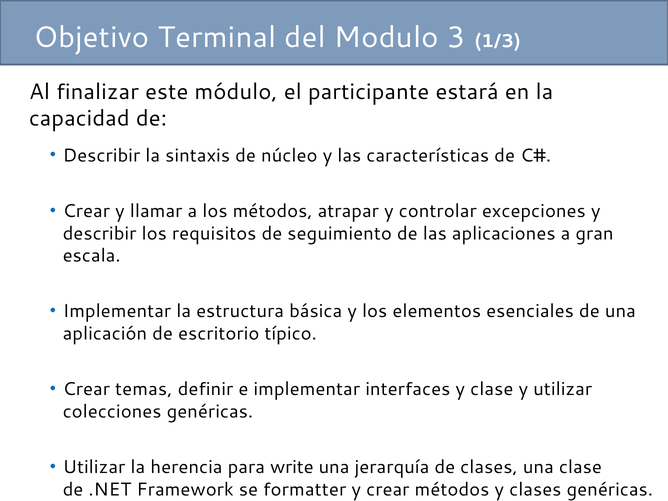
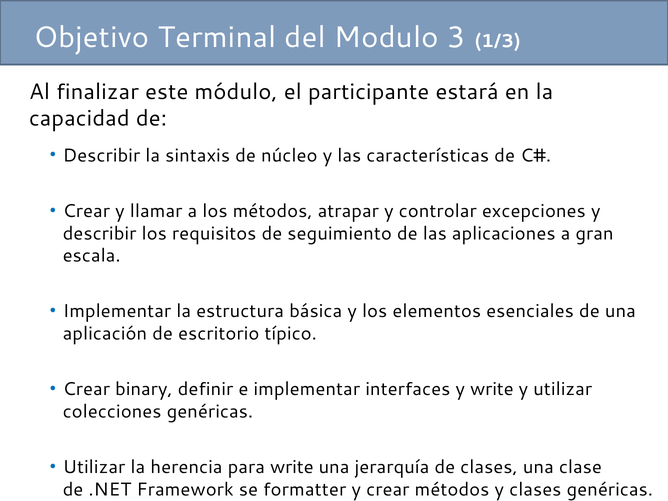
temas: temas -> binary
y clase: clase -> write
